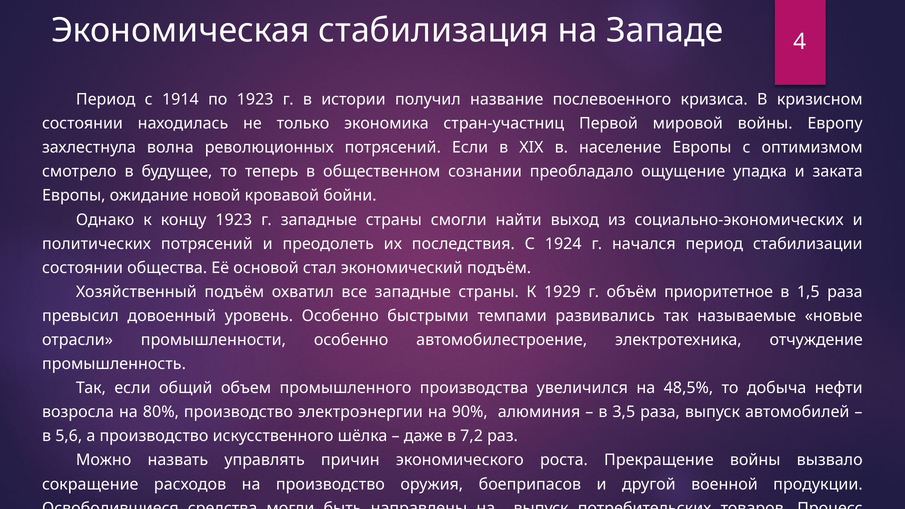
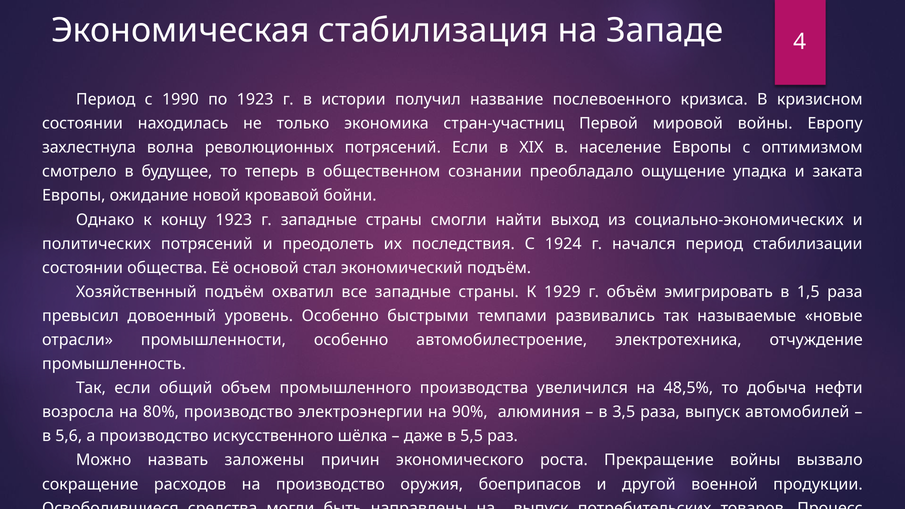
1914: 1914 -> 1990
приоритетное: приоритетное -> эмигрировать
7,2: 7,2 -> 5,5
управлять: управлять -> заложены
